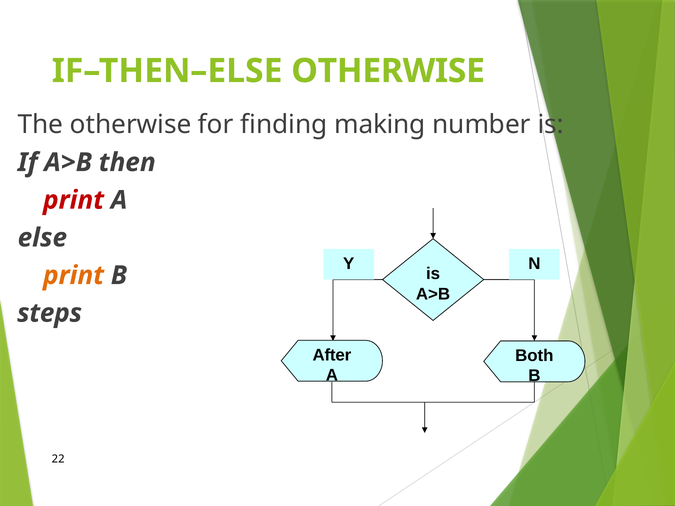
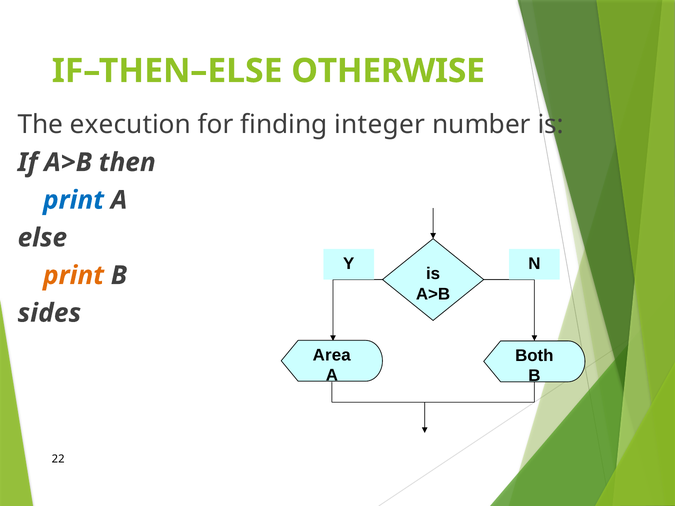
The otherwise: otherwise -> execution
making: making -> integer
print at (73, 200) colour: red -> blue
steps: steps -> sides
After: After -> Area
